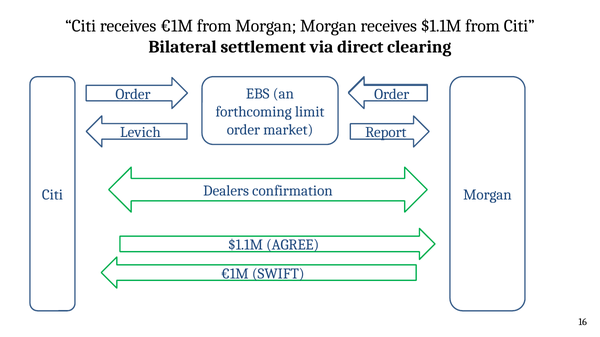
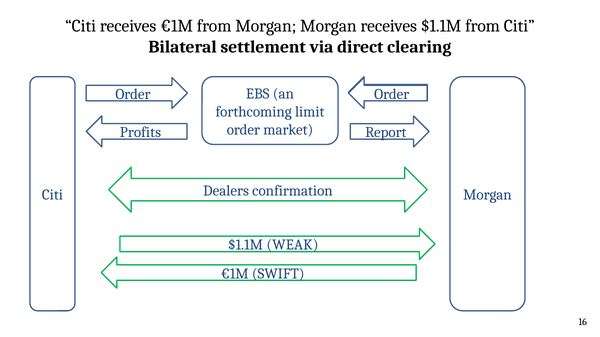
Levich: Levich -> Profits
AGREE: AGREE -> WEAK
